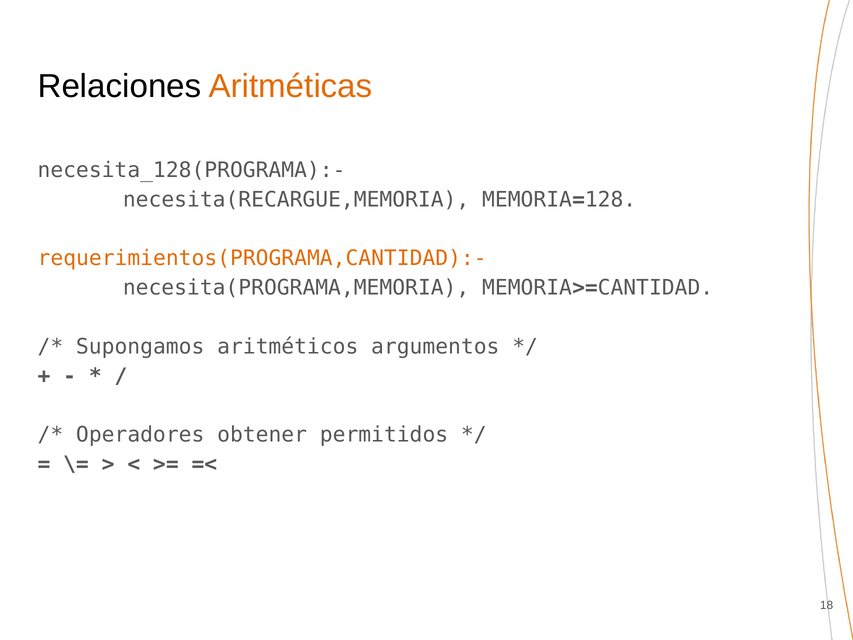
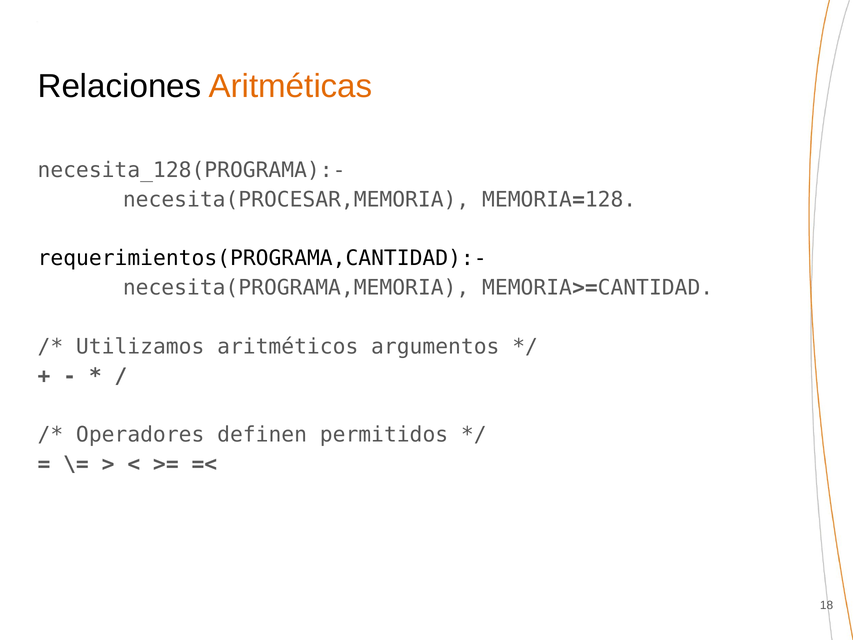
necesita(RECARGUE,MEMORIA: necesita(RECARGUE,MEMORIA -> necesita(PROCESAR,MEMORIA
requerimientos(PROGRAMA,CANTIDAD):- colour: orange -> black
Supongamos: Supongamos -> Utilizamos
obtener: obtener -> definen
